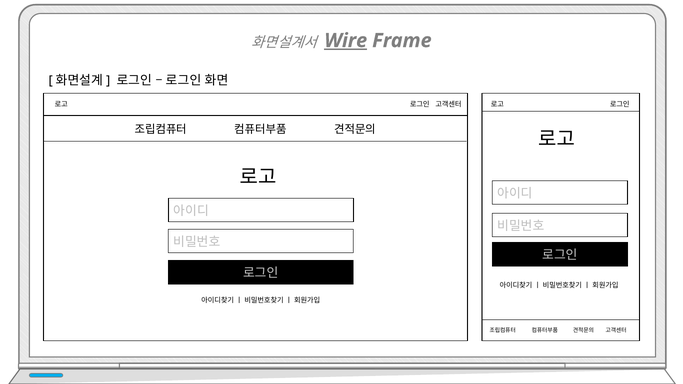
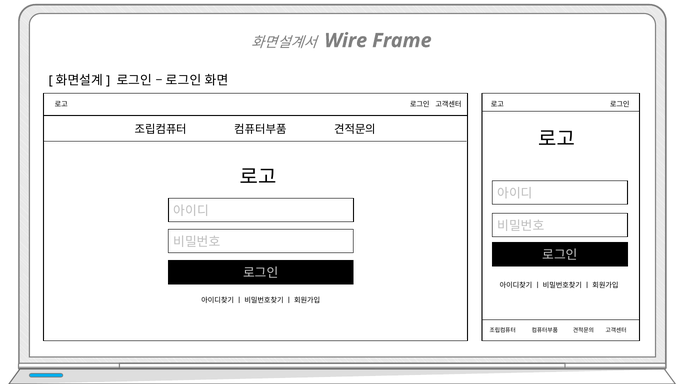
Wire underline: present -> none
